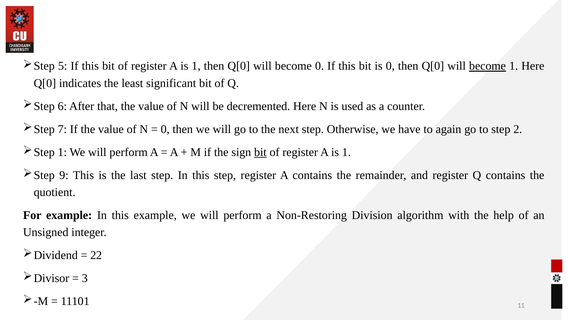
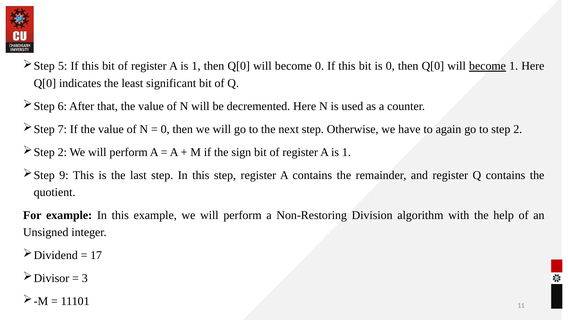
1 at (62, 152): 1 -> 2
bit at (260, 152) underline: present -> none
22: 22 -> 17
